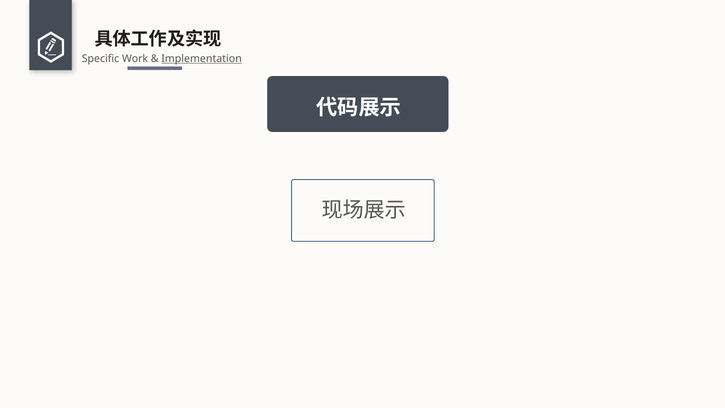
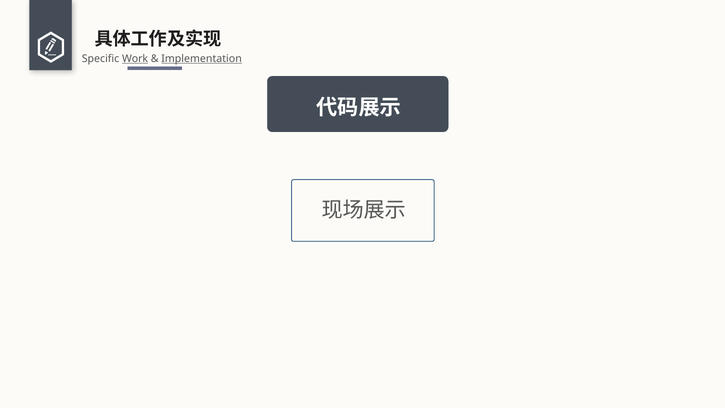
Work underline: none -> present
